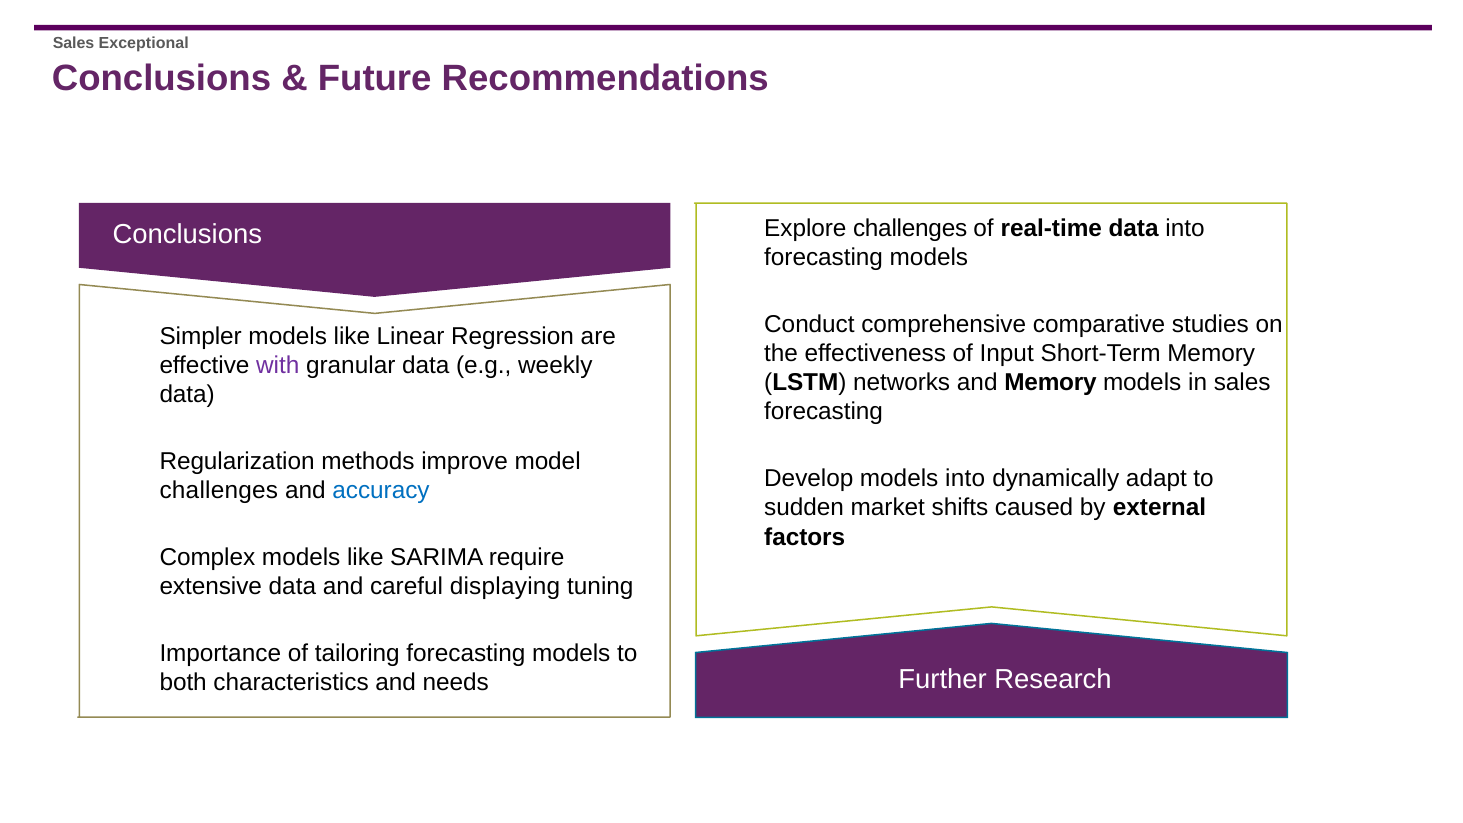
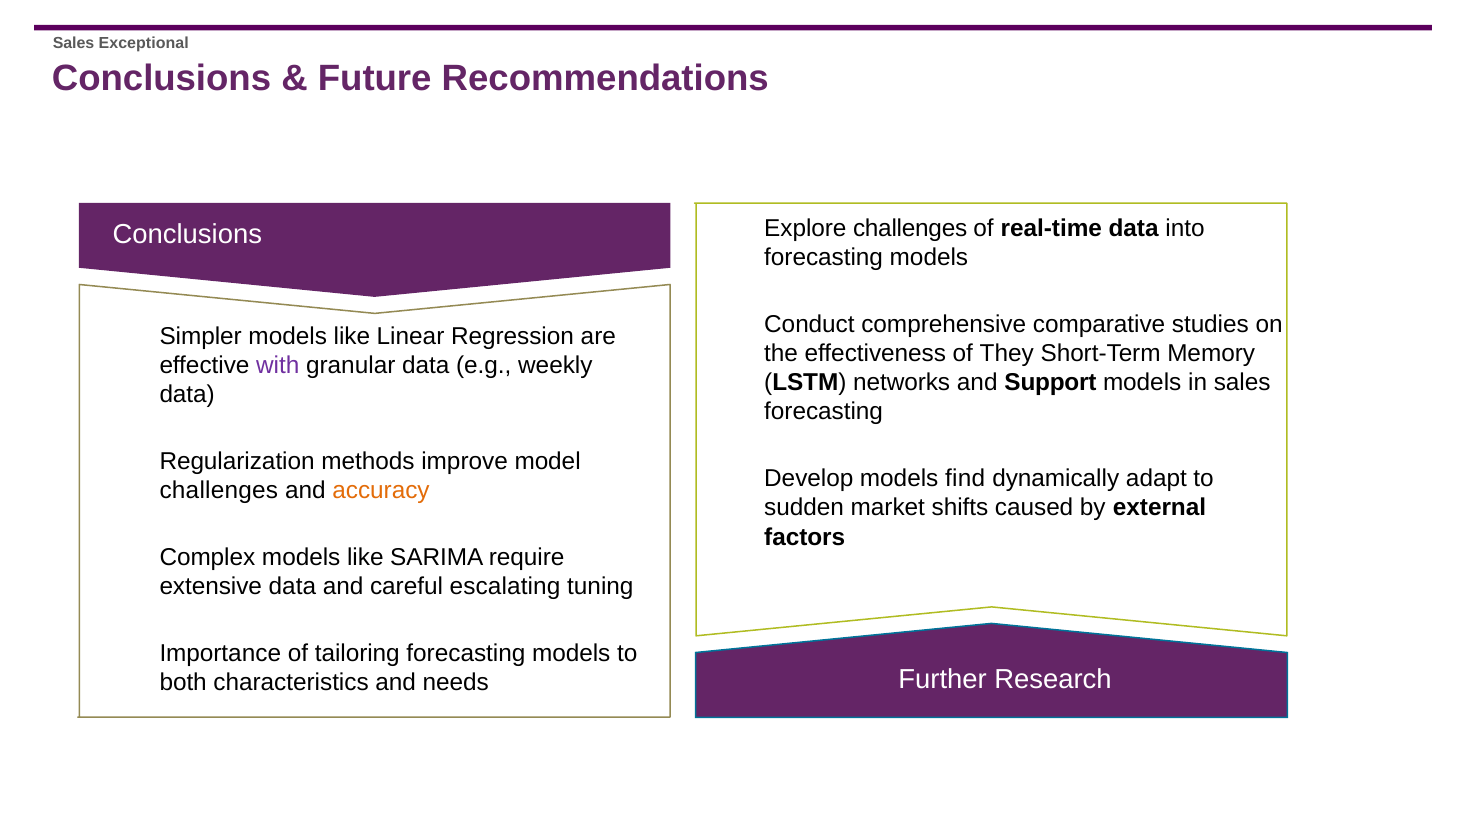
Input: Input -> They
and Memory: Memory -> Support
models into: into -> find
accuracy colour: blue -> orange
displaying: displaying -> escalating
